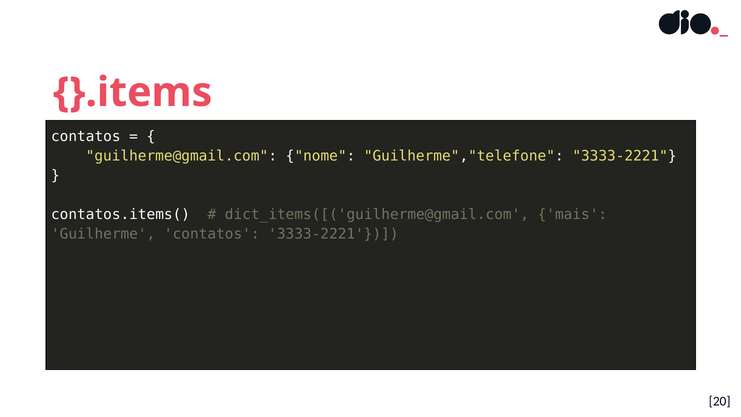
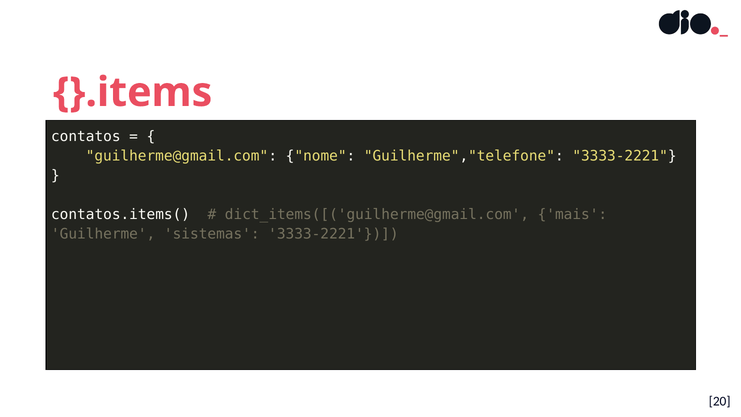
Guilherme contatos: contatos -> sistemas
